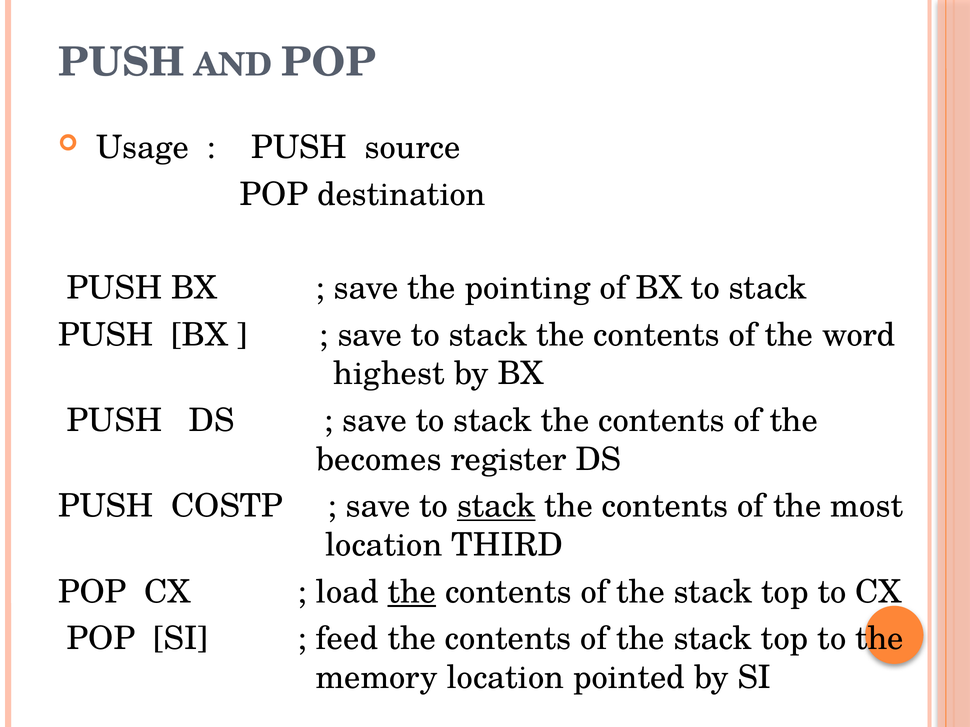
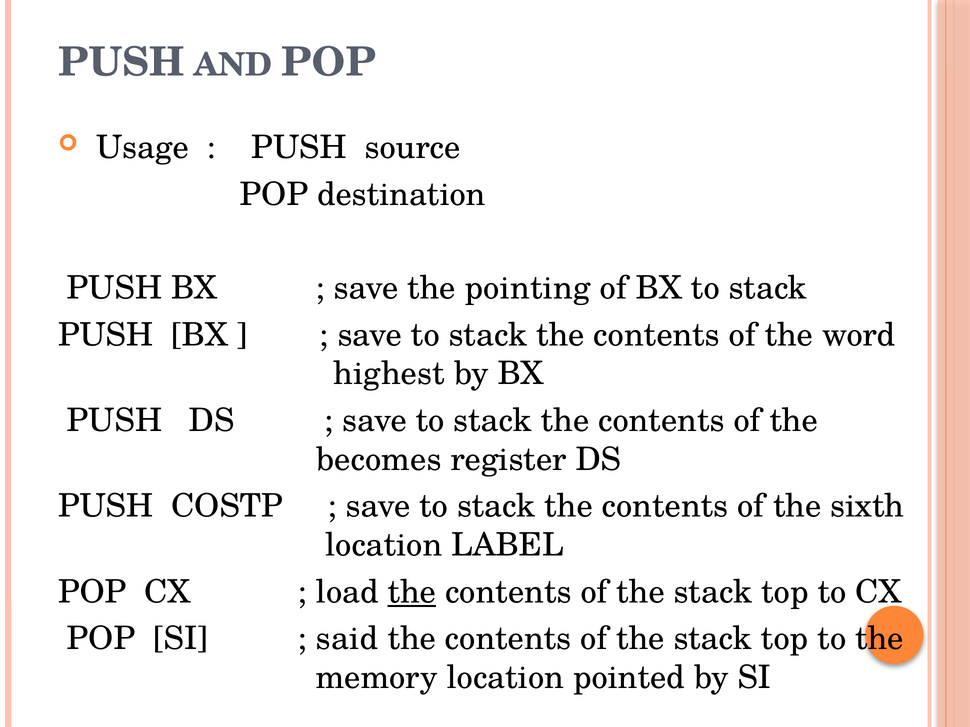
stack at (496, 507) underline: present -> none
most: most -> sixth
THIRD: THIRD -> LABEL
feed: feed -> said
